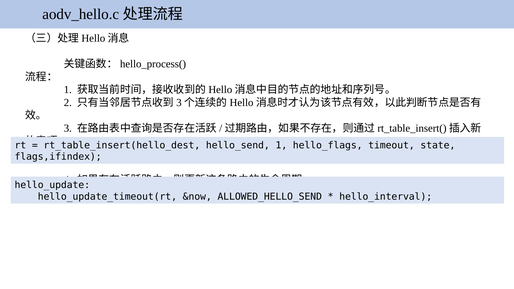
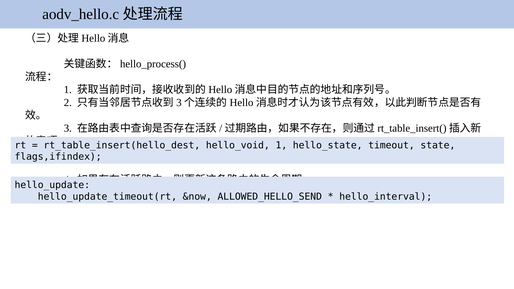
hello_send: hello_send -> hello_void
hello_flags: hello_flags -> hello_state
